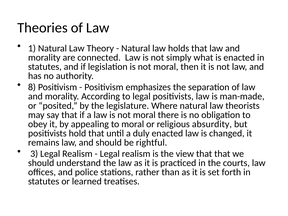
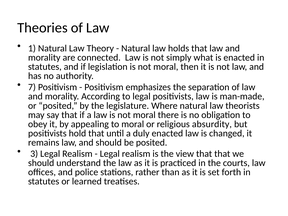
8: 8 -> 7
be rightful: rightful -> posited
